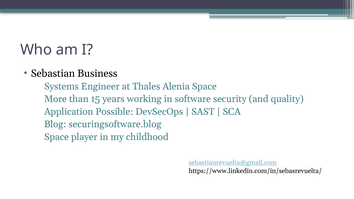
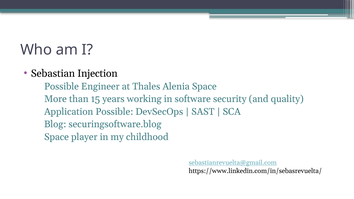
Business: Business -> Injection
Systems at (62, 87): Systems -> Possible
